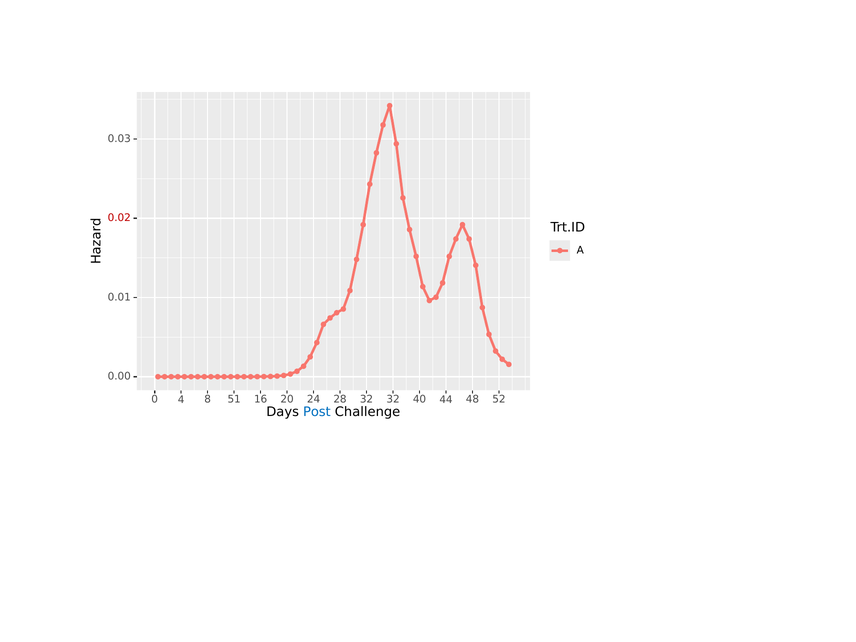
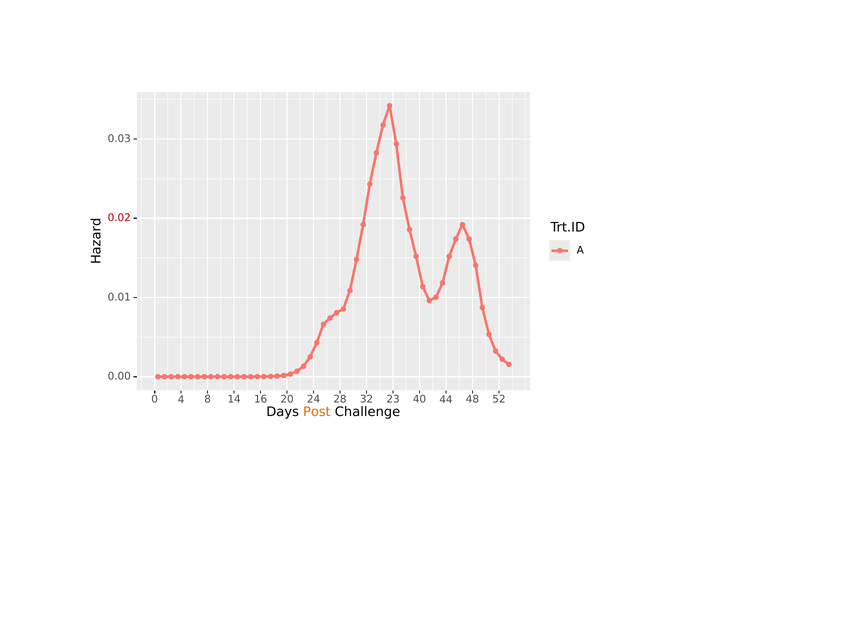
51: 51 -> 14
32 32: 32 -> 23
Post colour: blue -> orange
